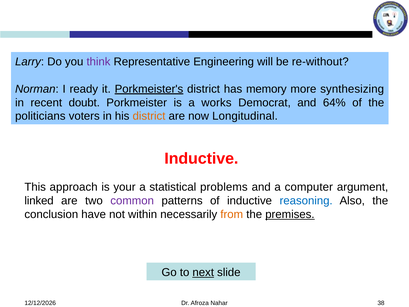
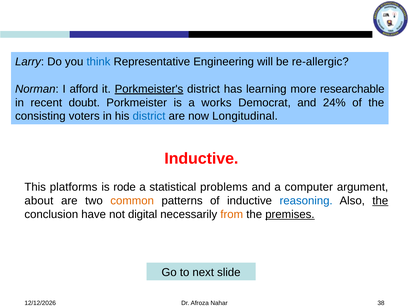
think colour: purple -> blue
re-without: re-without -> re-allergic
ready: ready -> afford
memory: memory -> learning
synthesizing: synthesizing -> researchable
64%: 64% -> 24%
politicians: politicians -> consisting
district at (149, 116) colour: orange -> blue
approach: approach -> platforms
your: your -> rode
linked: linked -> about
common colour: purple -> orange
the at (380, 201) underline: none -> present
within: within -> digital
next underline: present -> none
